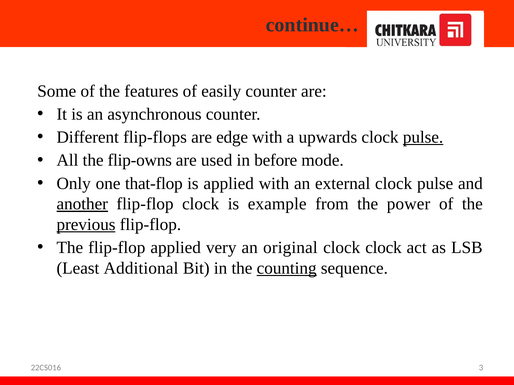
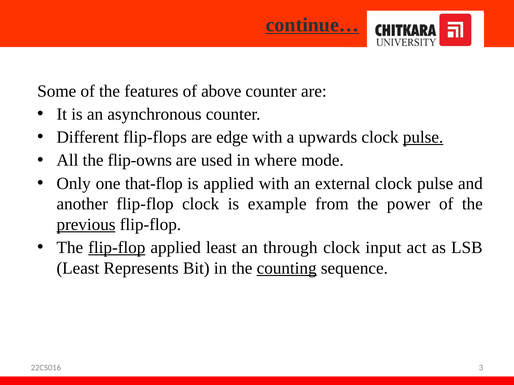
continue… underline: none -> present
easily: easily -> above
before: before -> where
another underline: present -> none
flip-flop at (117, 248) underline: none -> present
applied very: very -> least
original: original -> through
clock clock: clock -> input
Additional: Additional -> Represents
